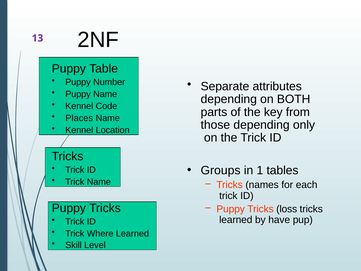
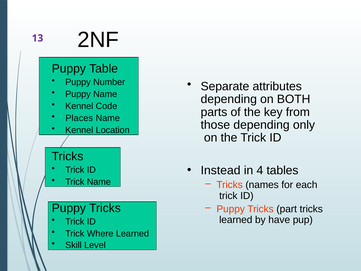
Groups: Groups -> Instead
1: 1 -> 4
loss: loss -> part
